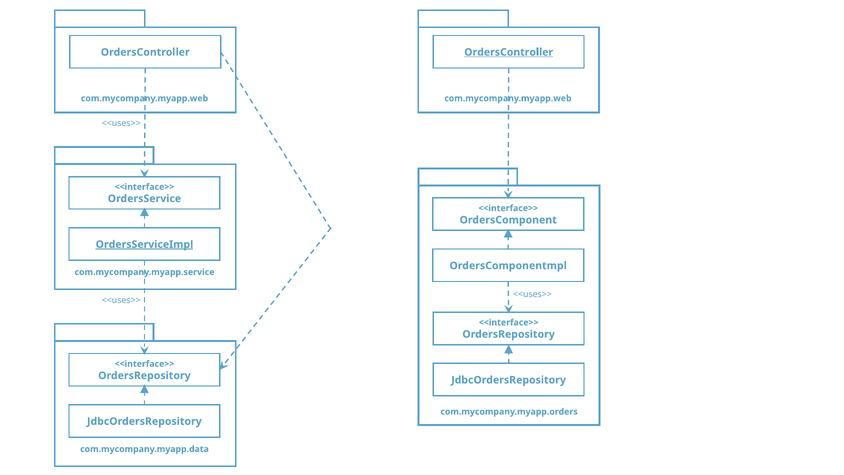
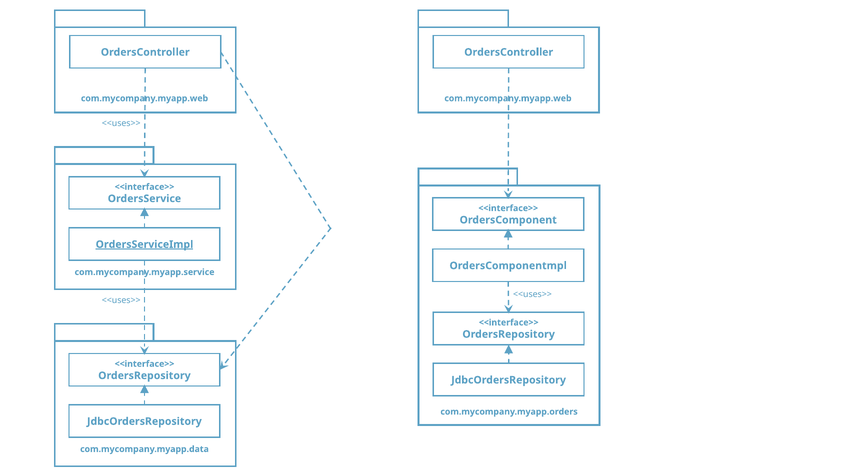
OrdersController at (509, 52) underline: present -> none
